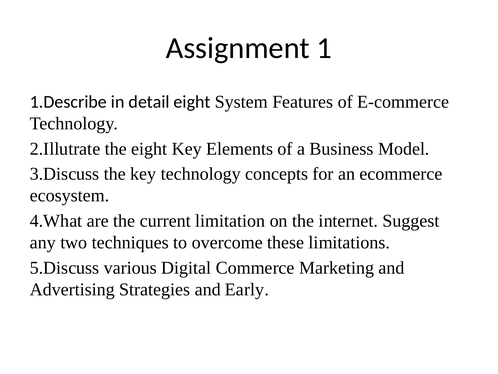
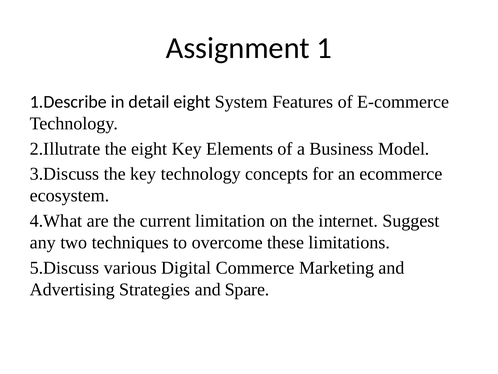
Early: Early -> Spare
